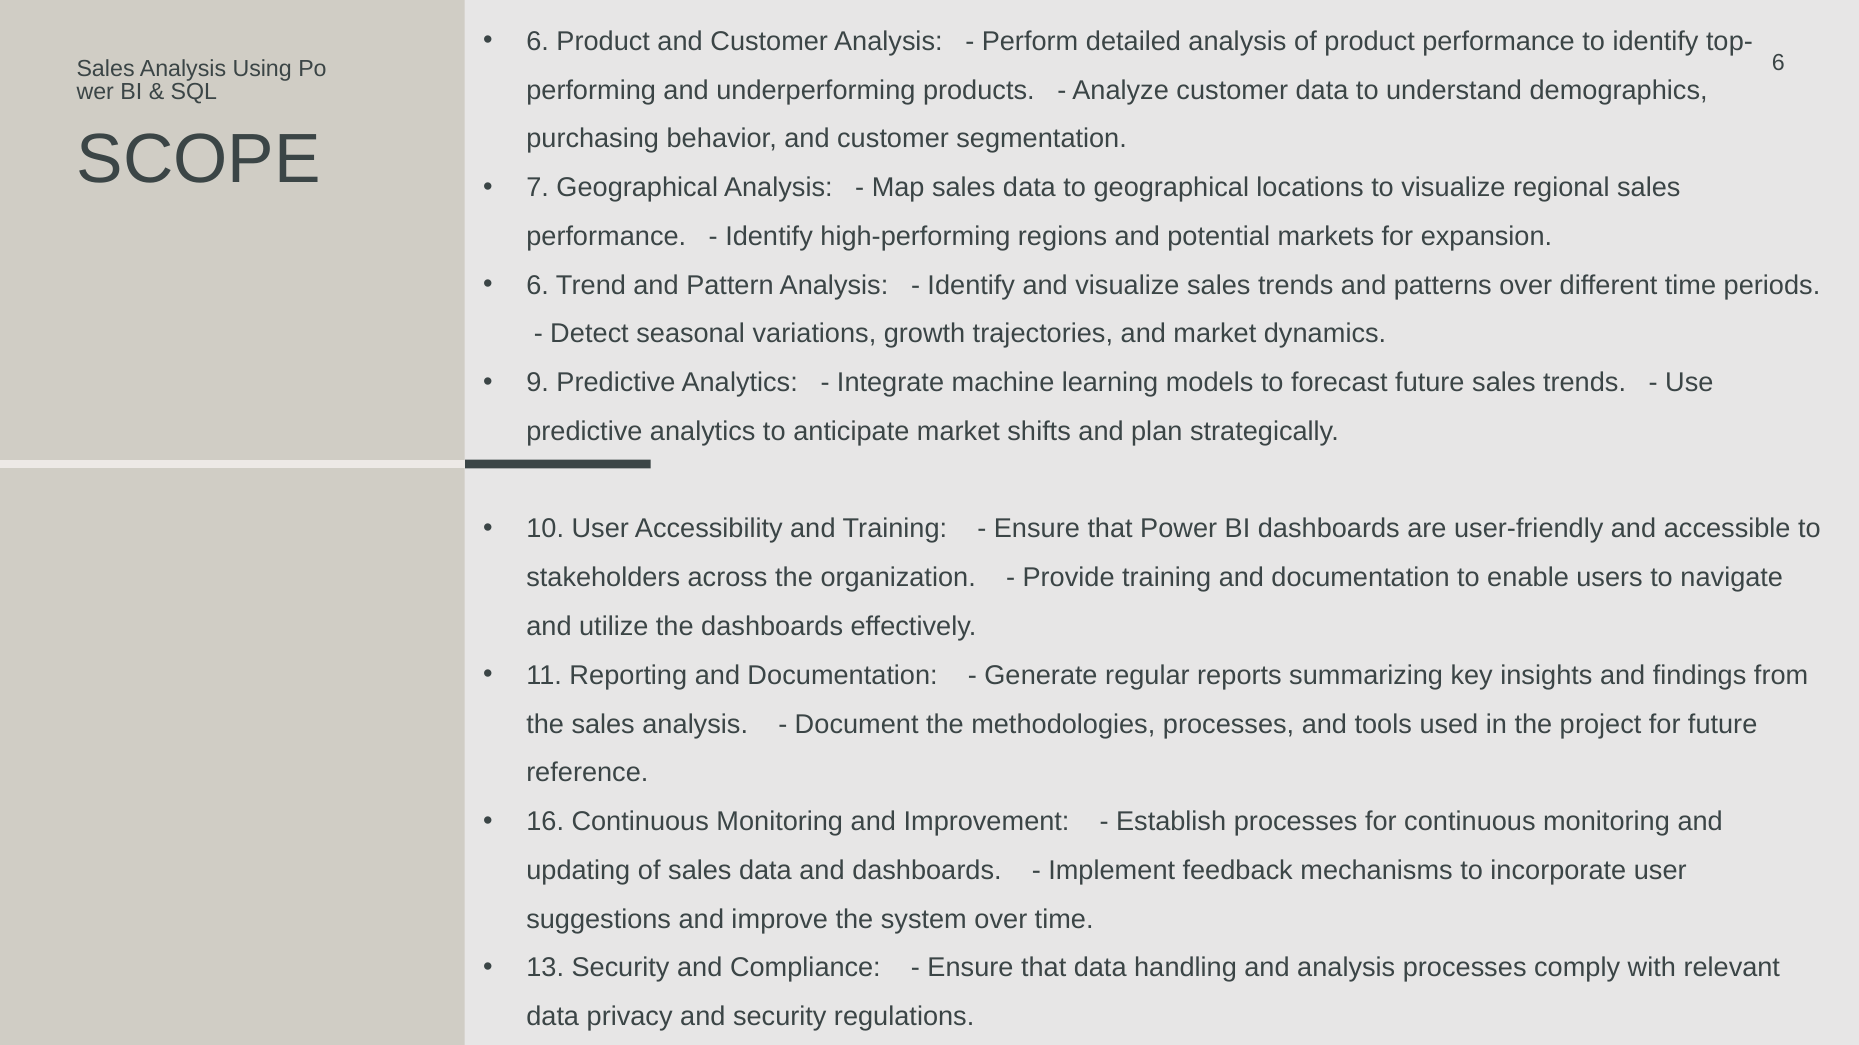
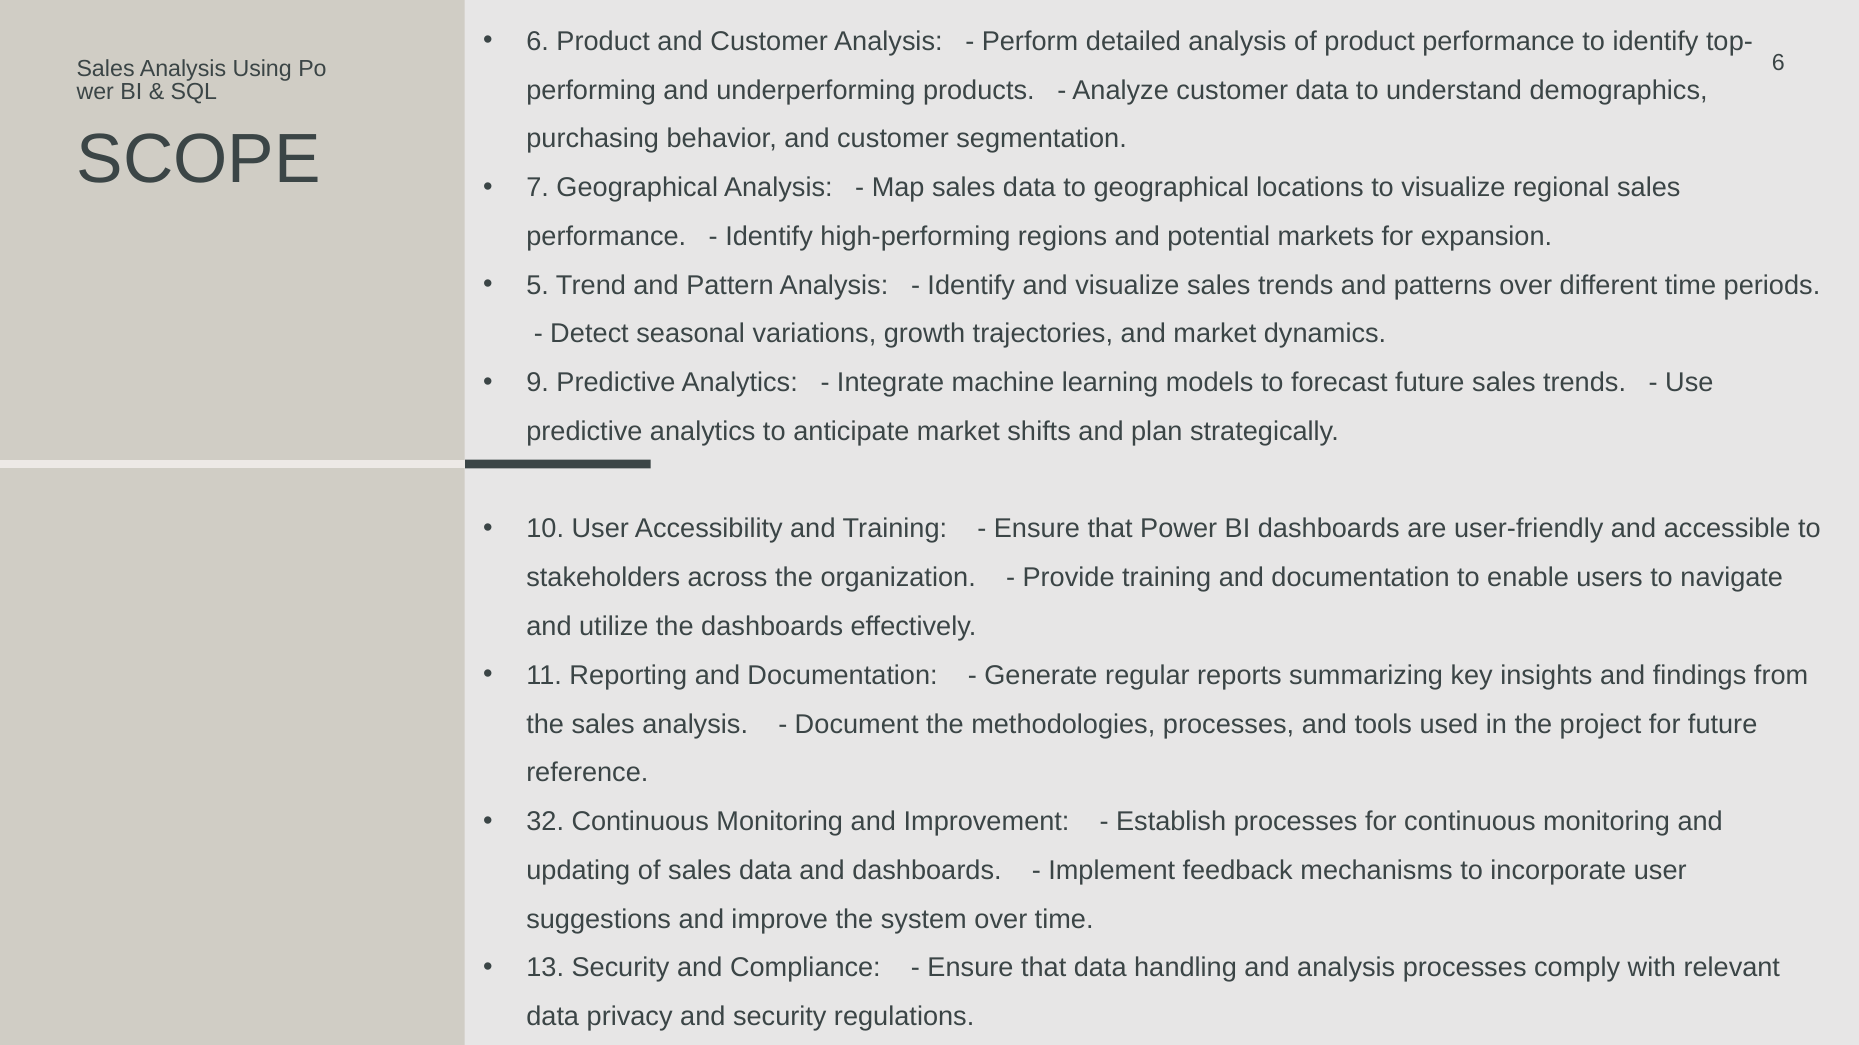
6 at (538, 285): 6 -> 5
16: 16 -> 32
